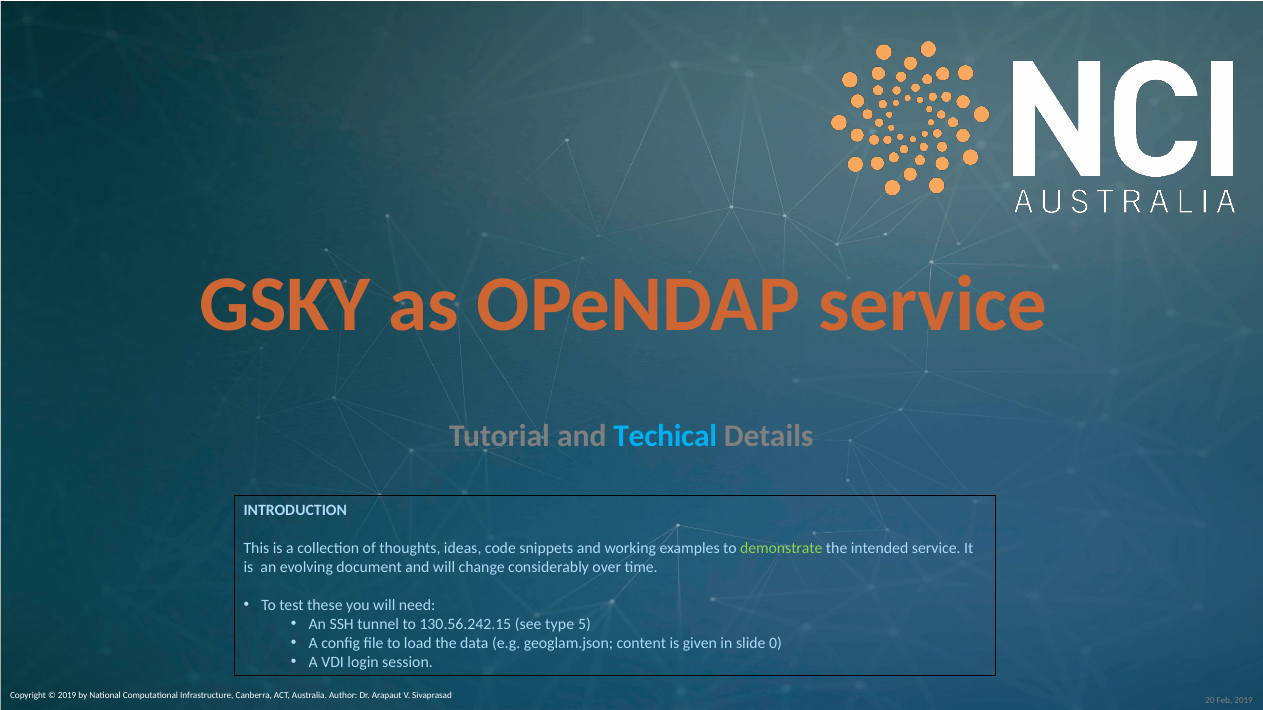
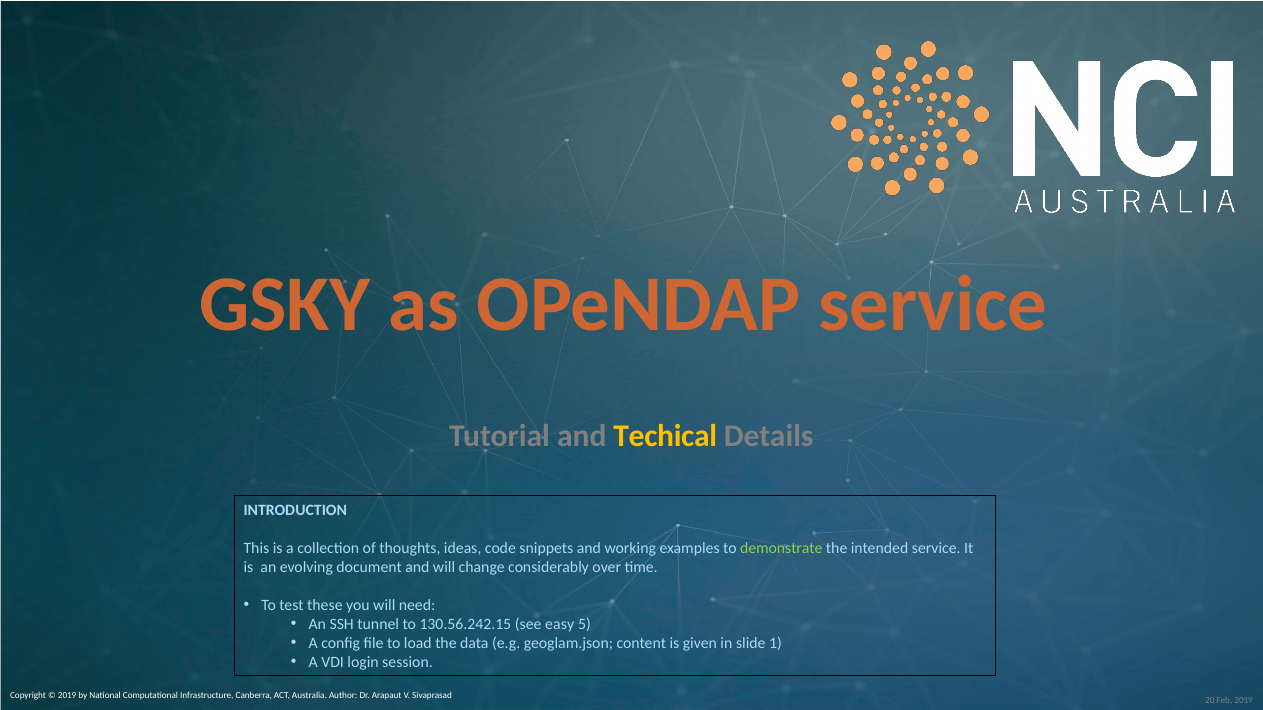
Techical colour: light blue -> yellow
type: type -> easy
0: 0 -> 1
